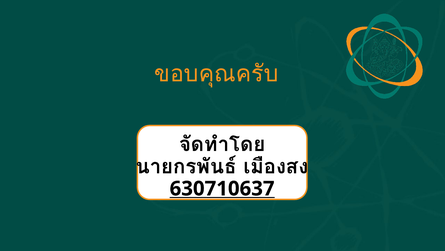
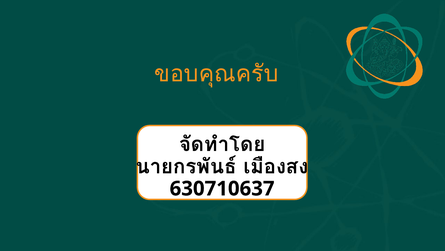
630710637 underline: present -> none
